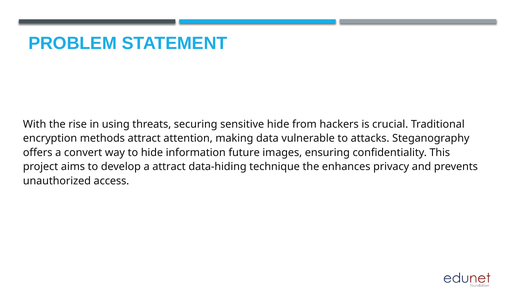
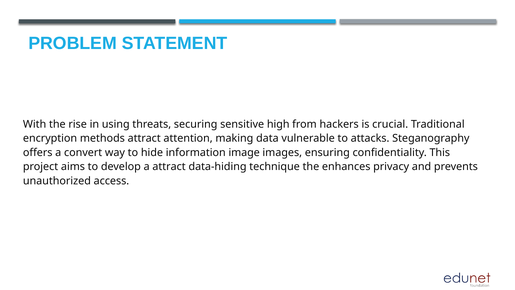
sensitive hide: hide -> high
future: future -> image
